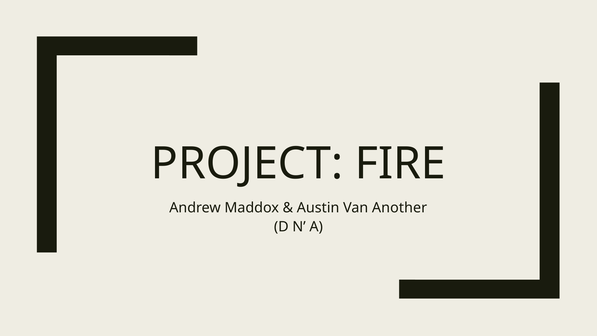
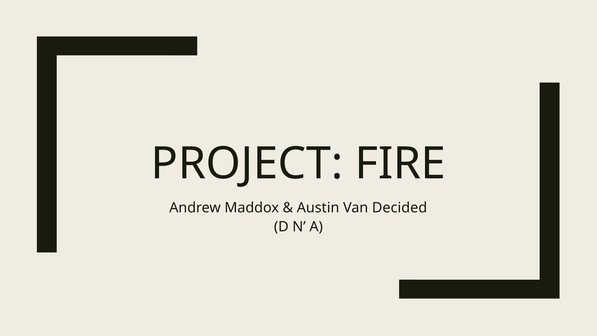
Another: Another -> Decided
